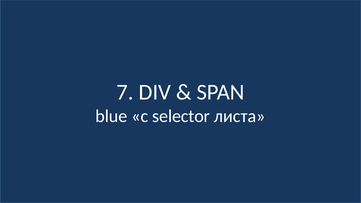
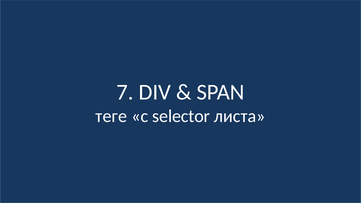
blue: blue -> теге
